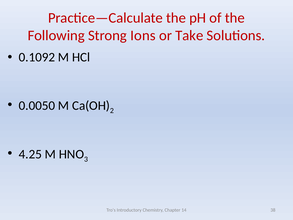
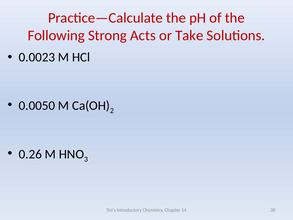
Ions: Ions -> Acts
0.1092: 0.1092 -> 0.0023
4.25: 4.25 -> 0.26
